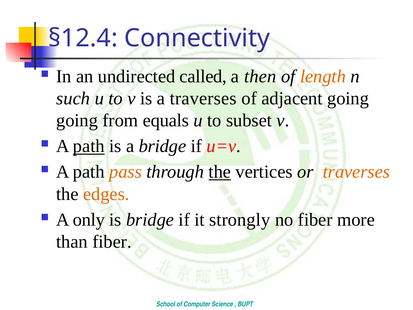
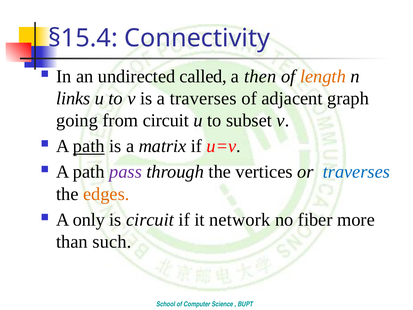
§12.4: §12.4 -> §15.4
such: such -> links
adjacent going: going -> graph
from equals: equals -> circuit
a bridge: bridge -> matrix
pass colour: orange -> purple
the at (220, 172) underline: present -> none
traverses at (356, 172) colour: orange -> blue
is bridge: bridge -> circuit
strongly: strongly -> network
than fiber: fiber -> such
